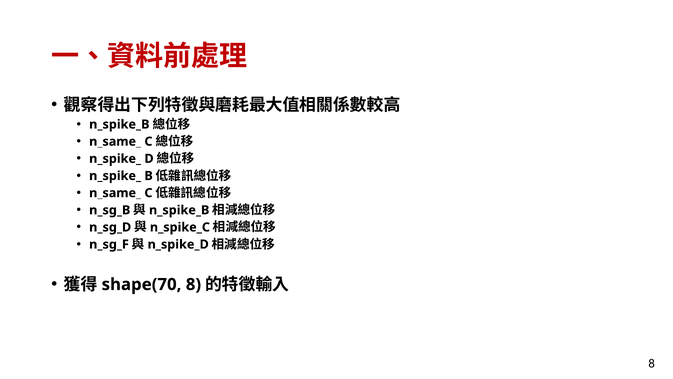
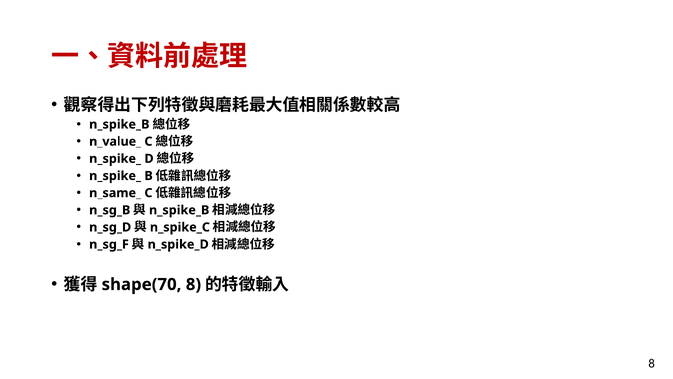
n_same_ at (115, 141): n_same_ -> n_value_
